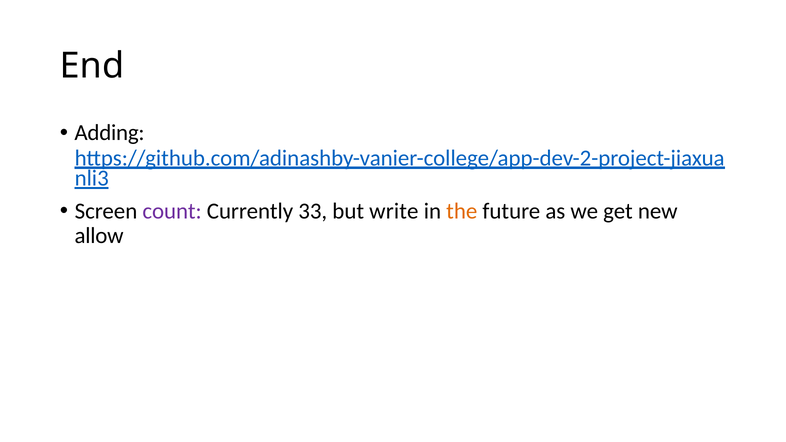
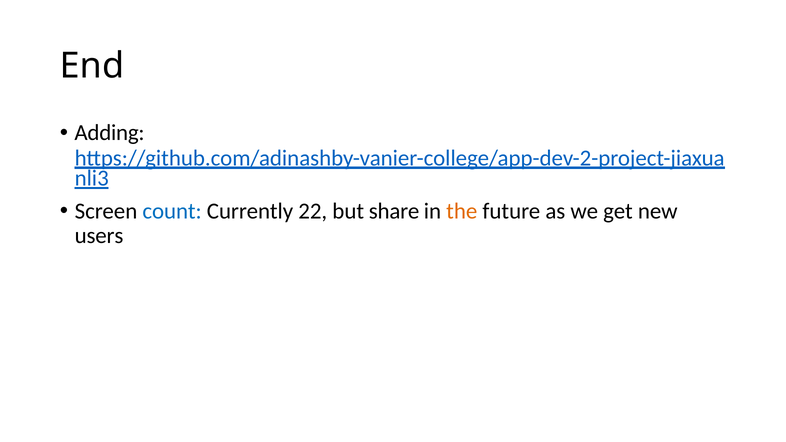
count colour: purple -> blue
33: 33 -> 22
write: write -> share
allow: allow -> users
